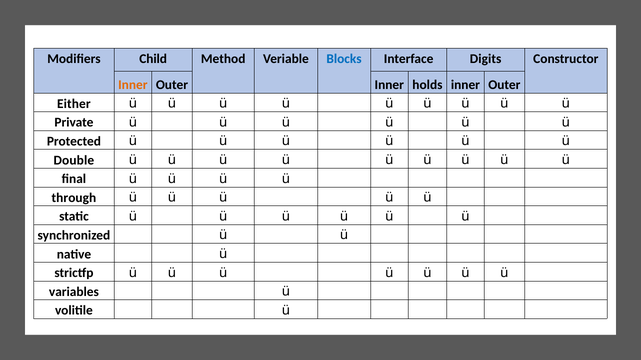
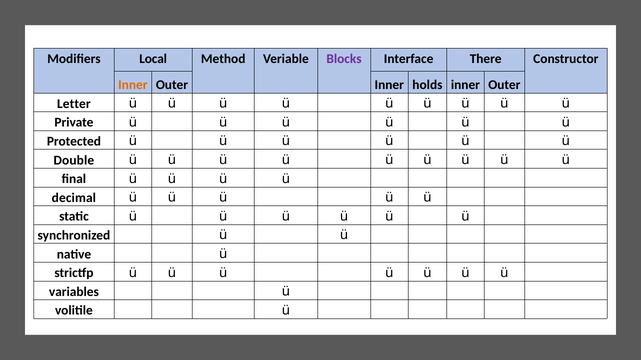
Child: Child -> Local
Blocks colour: blue -> purple
Digits: Digits -> There
Either: Either -> Letter
through: through -> decimal
